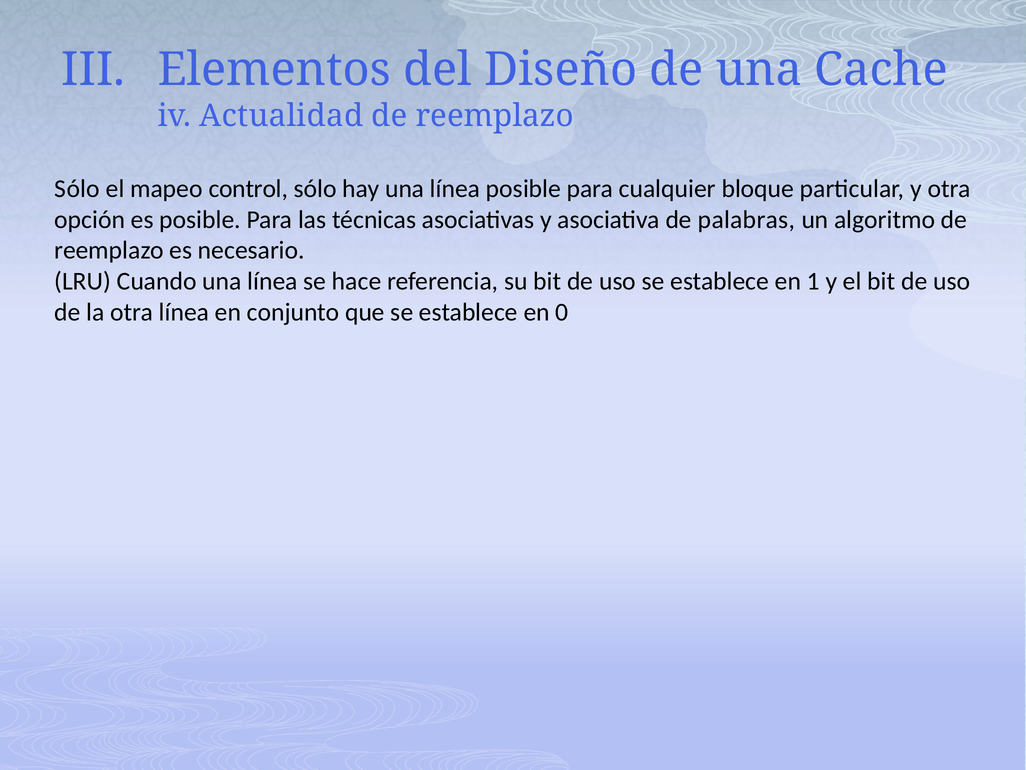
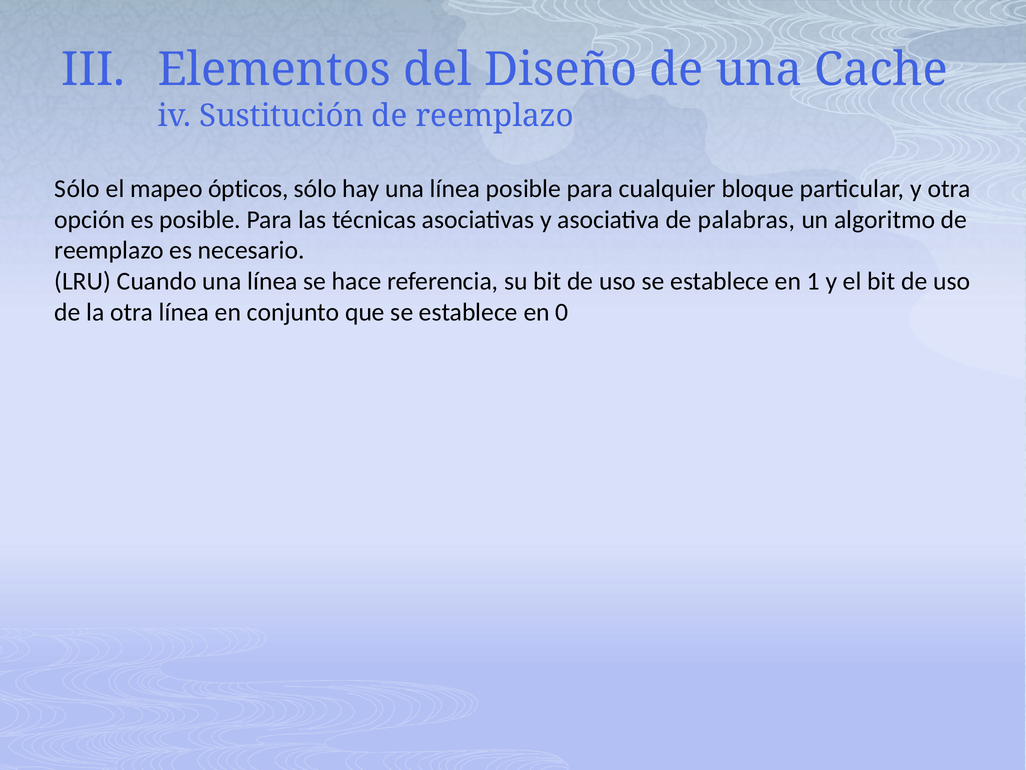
Actualidad: Actualidad -> Sustitución
control: control -> ópticos
